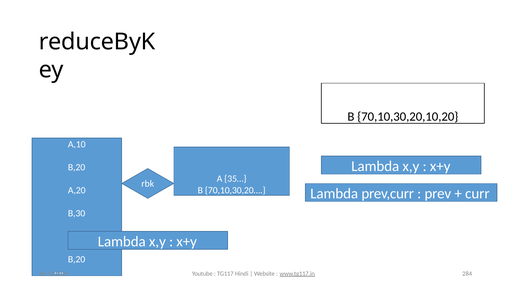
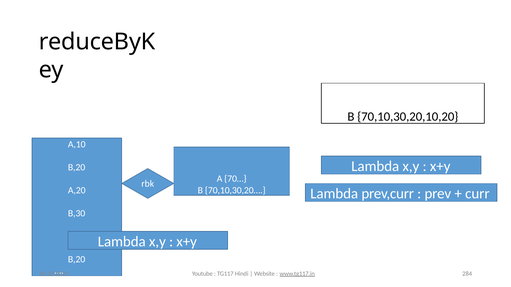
35…: 35… -> 70…
